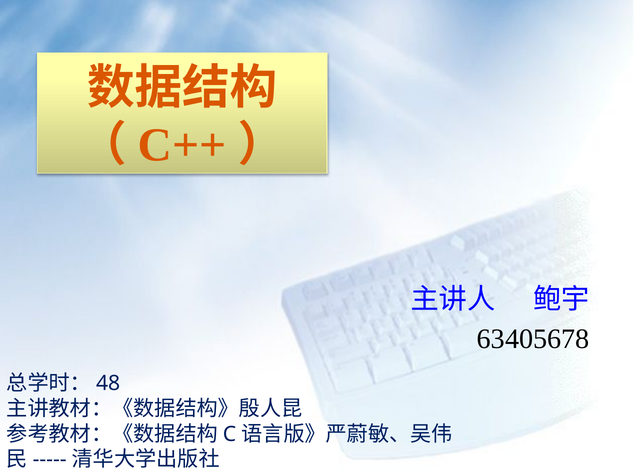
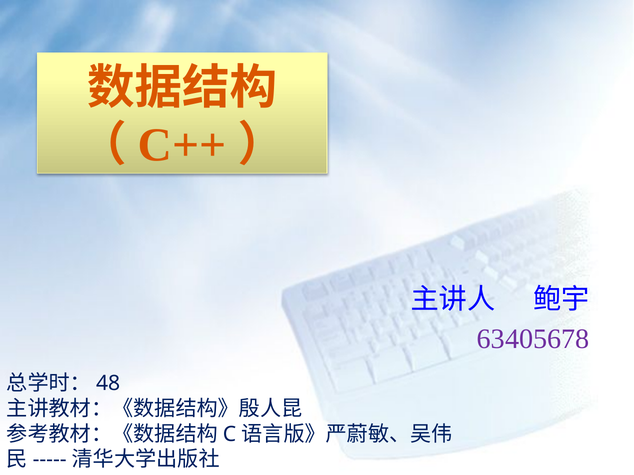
63405678 colour: black -> purple
